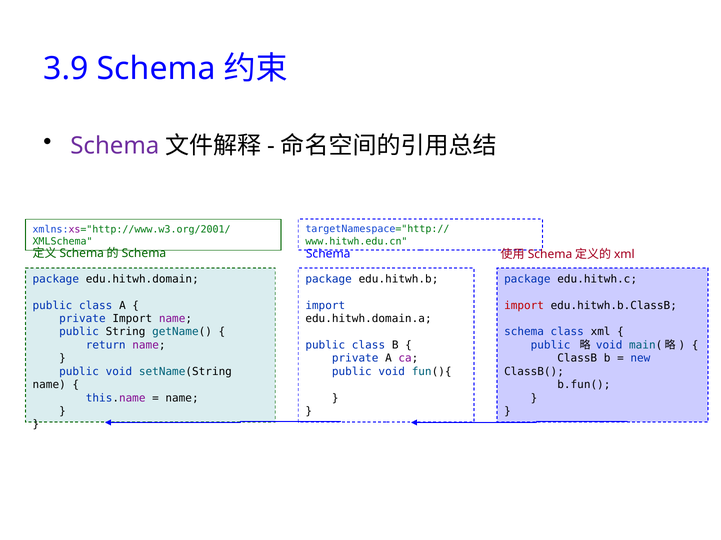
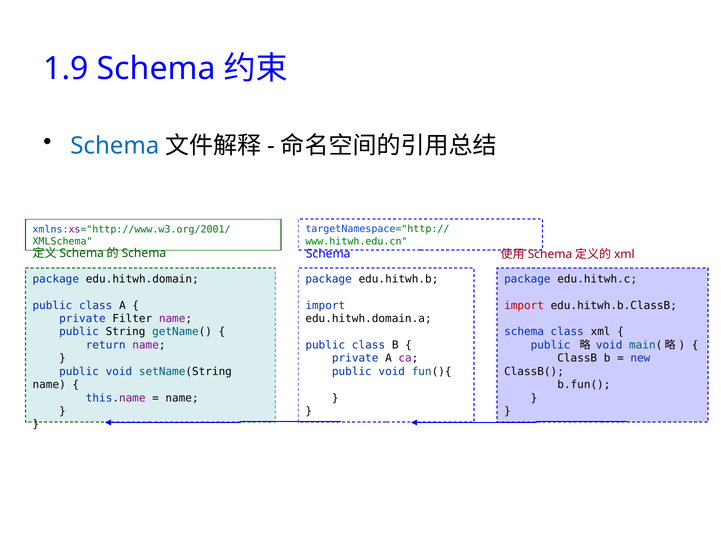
3.9: 3.9 -> 1.9
Schema at (115, 146) colour: purple -> blue
private Import: Import -> Filter
